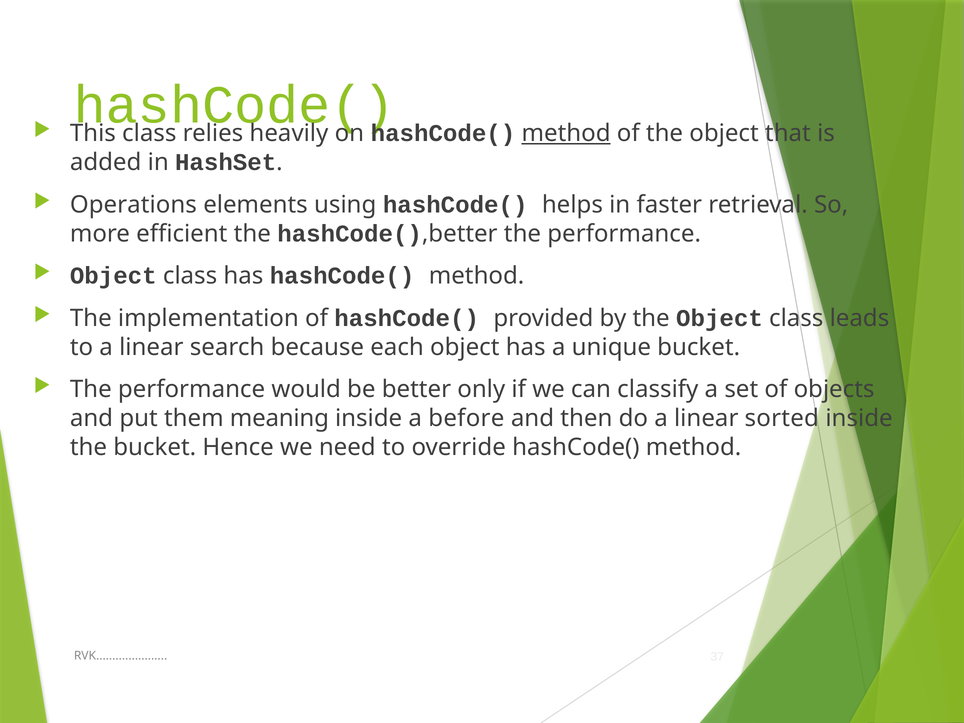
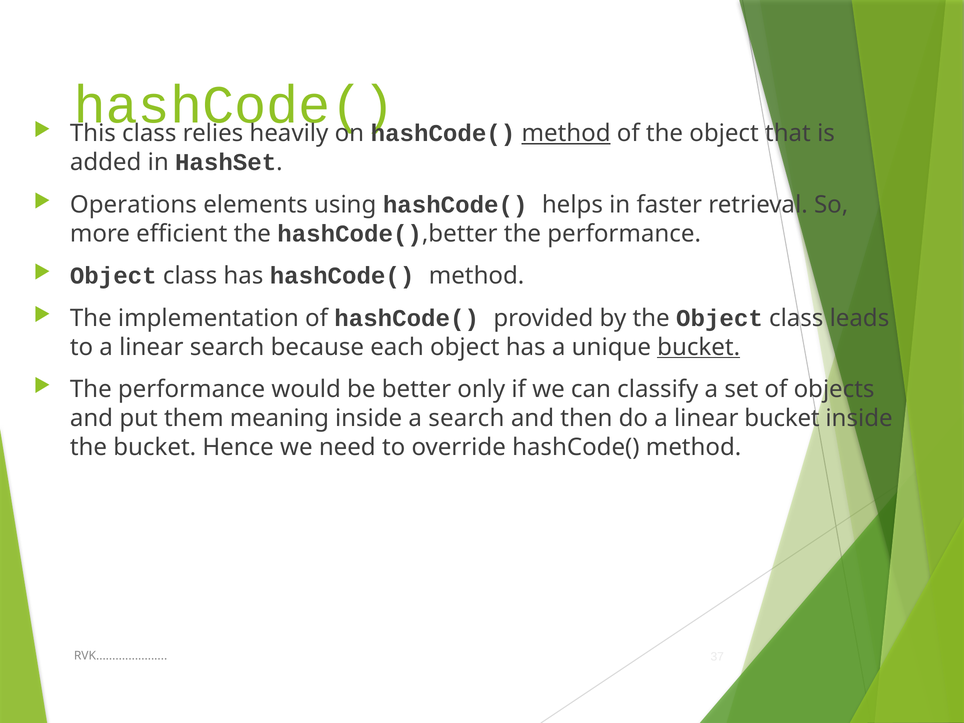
bucket at (699, 347) underline: none -> present
a before: before -> search
linear sorted: sorted -> bucket
